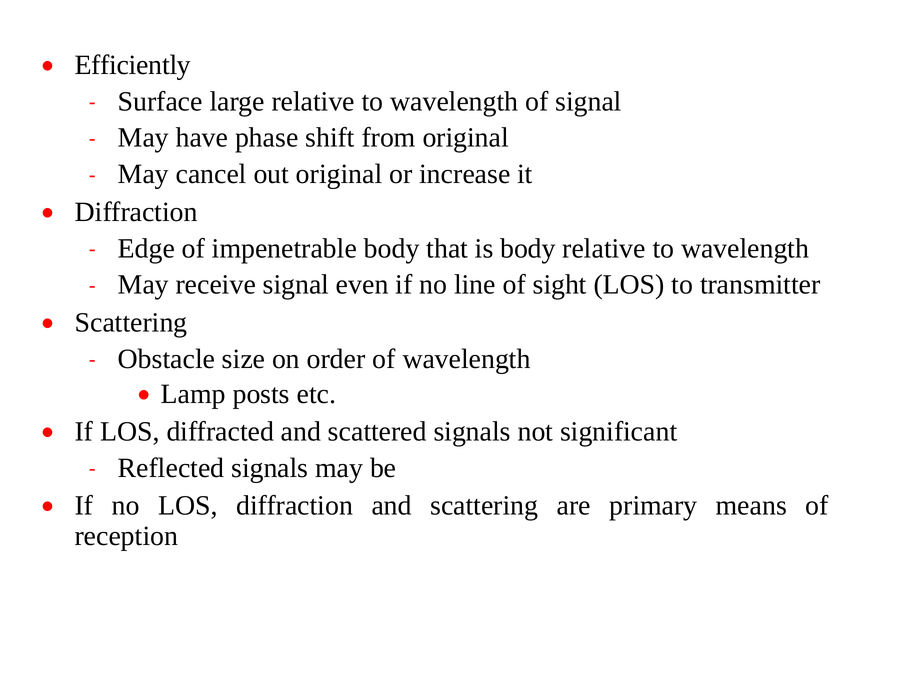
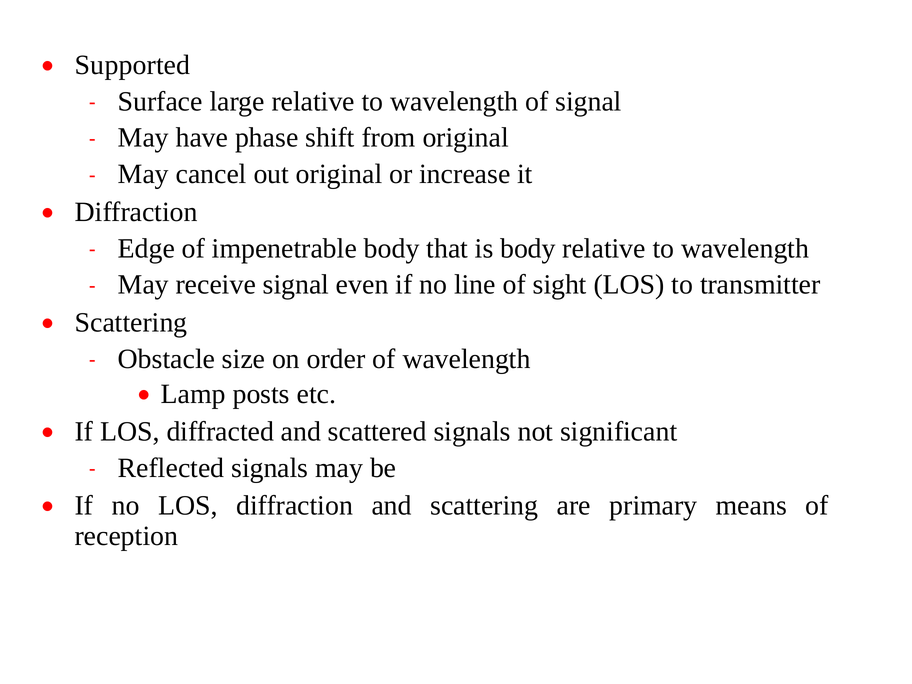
Efficiently: Efficiently -> Supported
